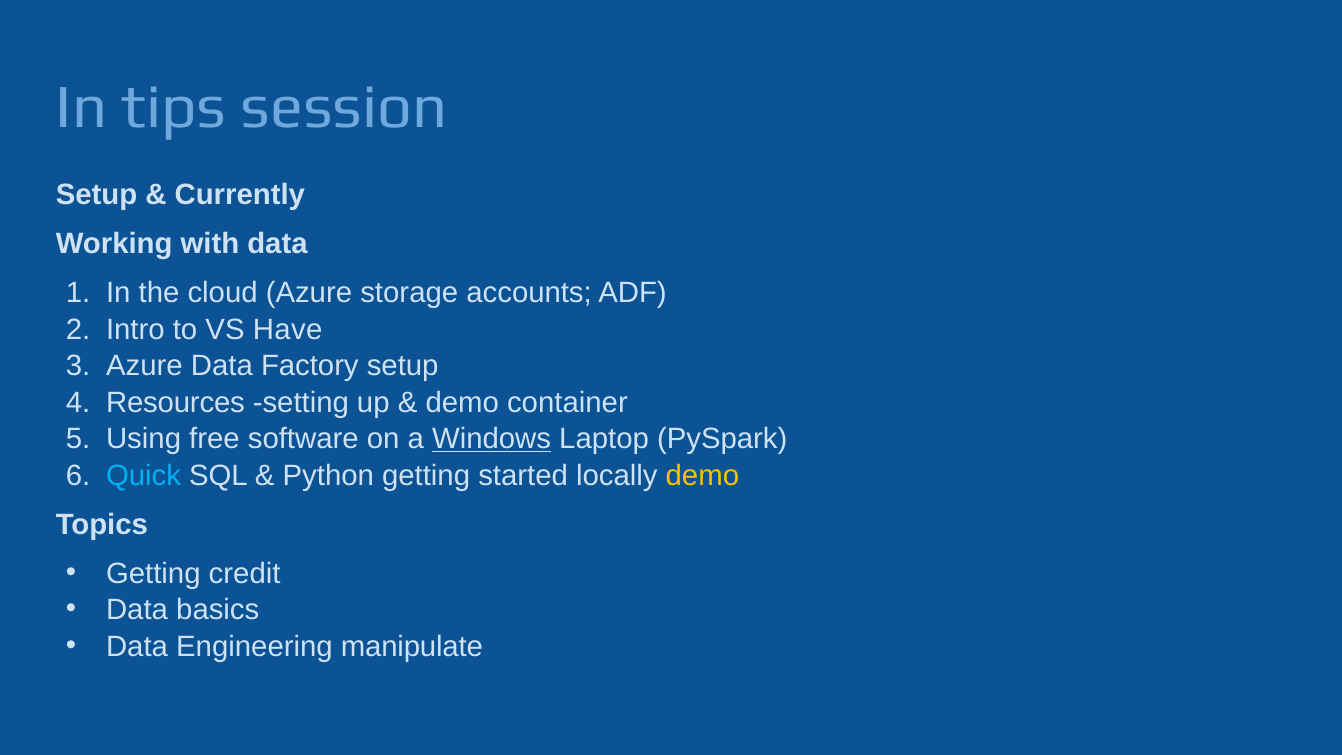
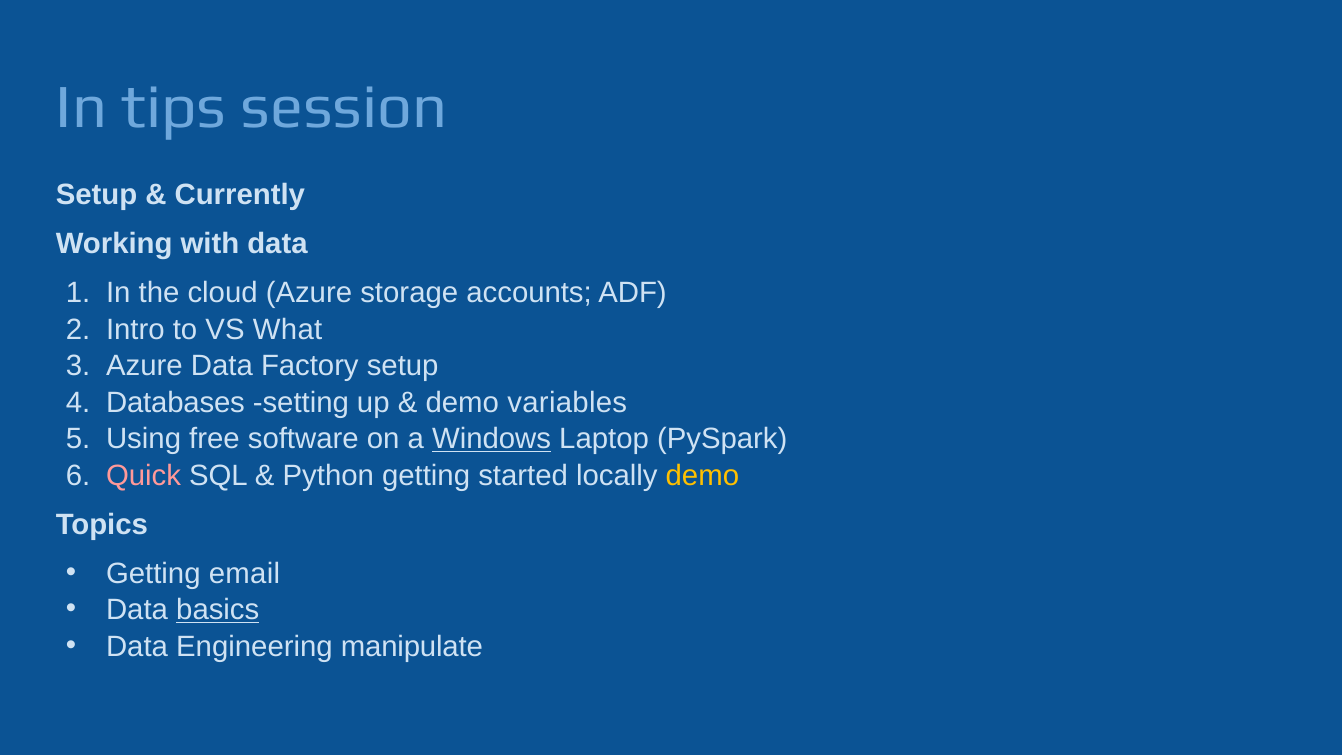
Have: Have -> What
Resources: Resources -> Databases
container: container -> variables
Quick colour: light blue -> pink
credit: credit -> email
basics underline: none -> present
